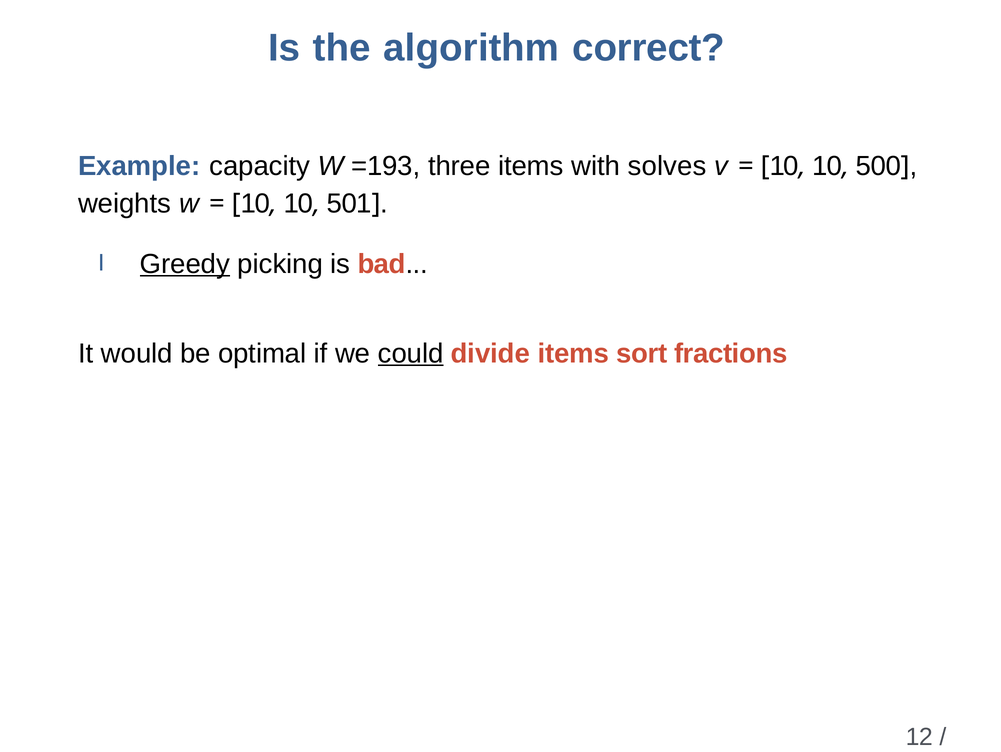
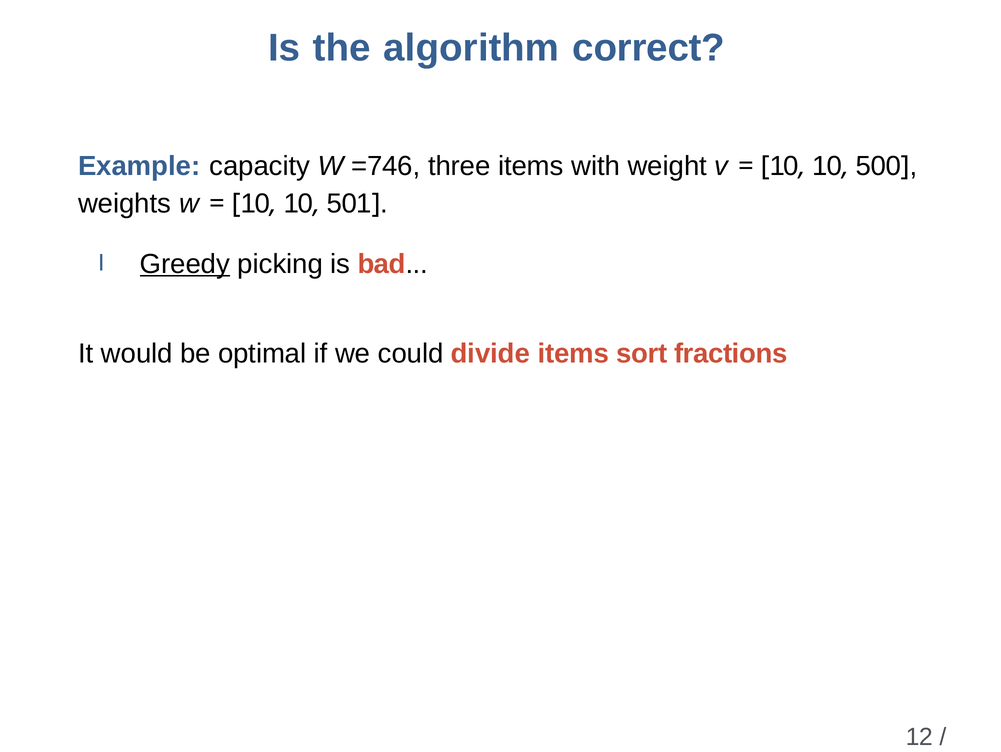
=193: =193 -> =746
solves: solves -> weight
could underline: present -> none
